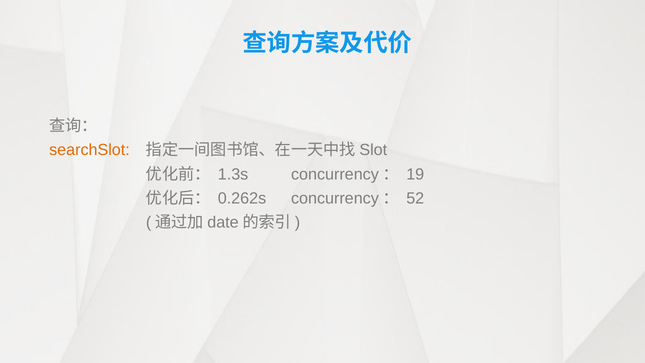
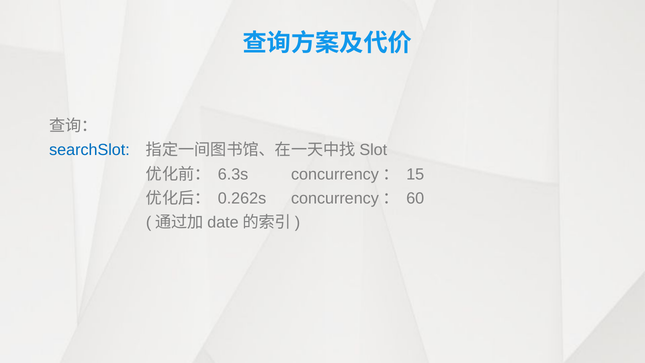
searchSlot colour: orange -> blue
1.3s: 1.3s -> 6.3s
19: 19 -> 15
52: 52 -> 60
